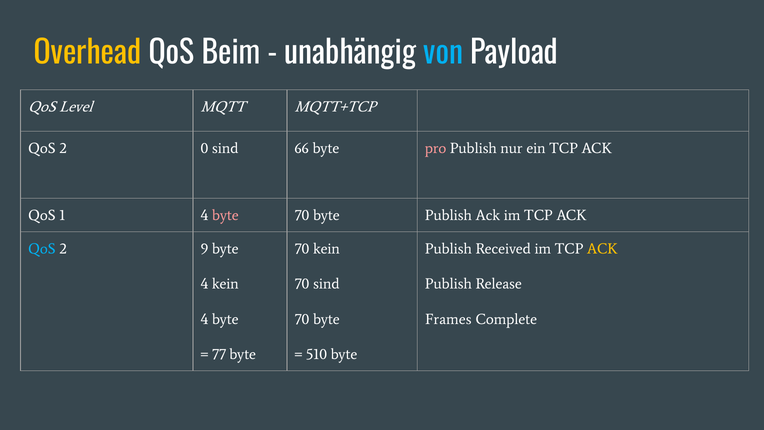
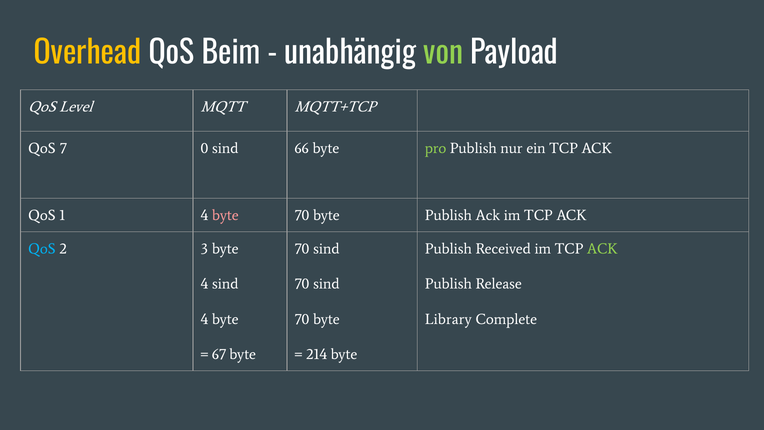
von colour: light blue -> light green
2 at (63, 148): 2 -> 7
pro colour: pink -> light green
9: 9 -> 3
kein at (326, 249): kein -> sind
ACK at (602, 249) colour: yellow -> light green
4 kein: kein -> sind
Frames: Frames -> Library
77: 77 -> 67
510: 510 -> 214
